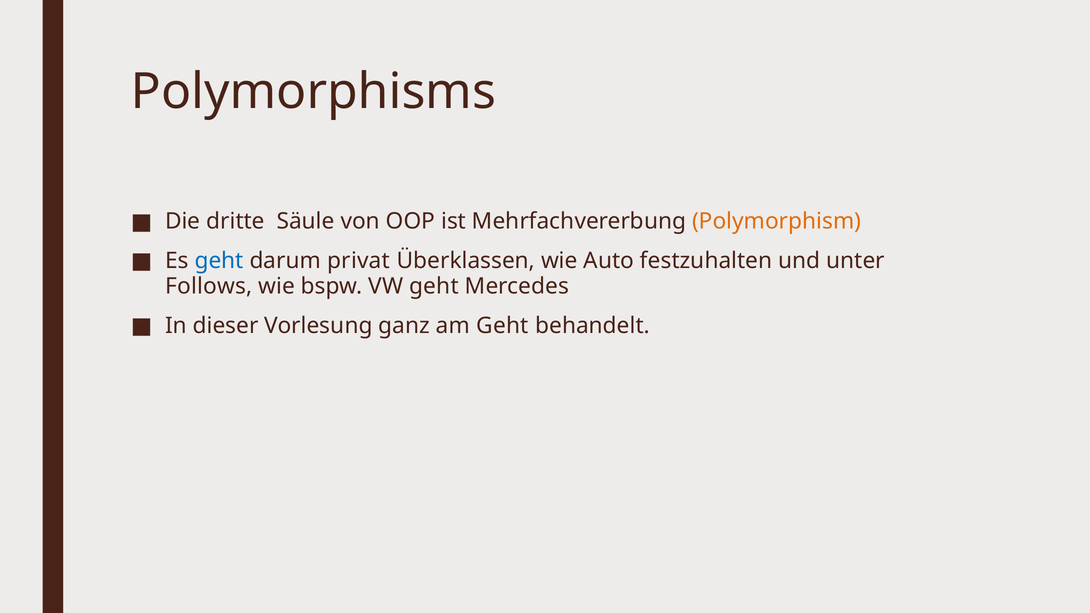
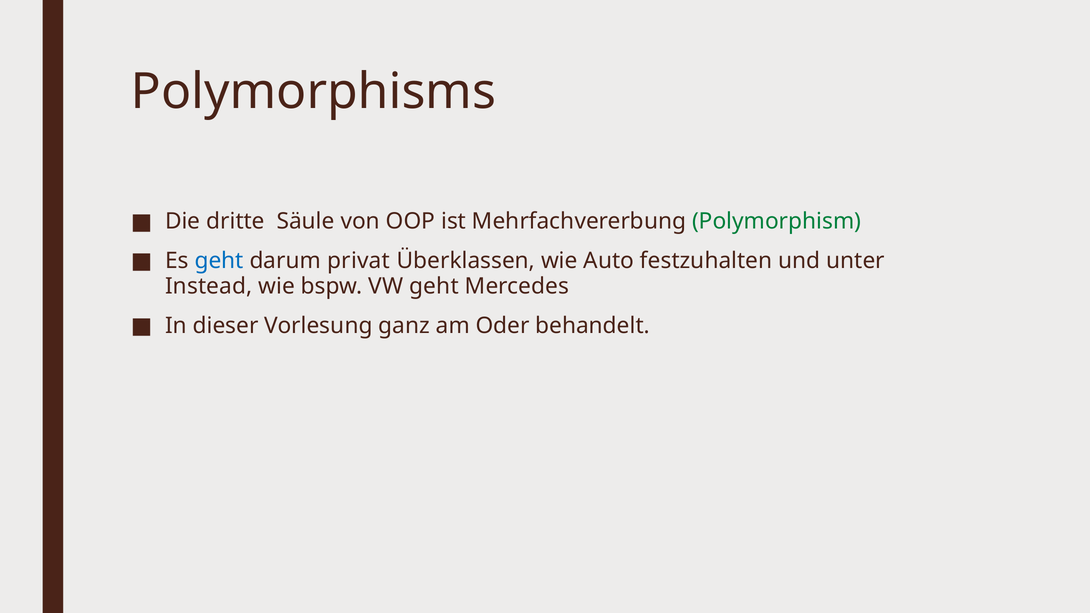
Polymorphism colour: orange -> green
Follows: Follows -> Instead
am Geht: Geht -> Oder
